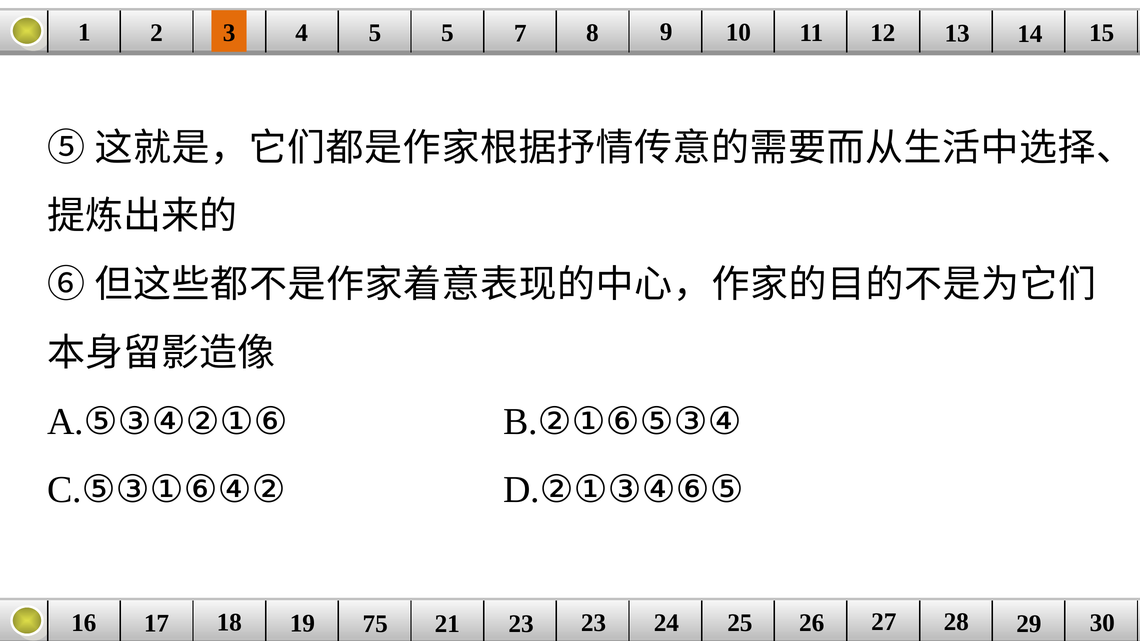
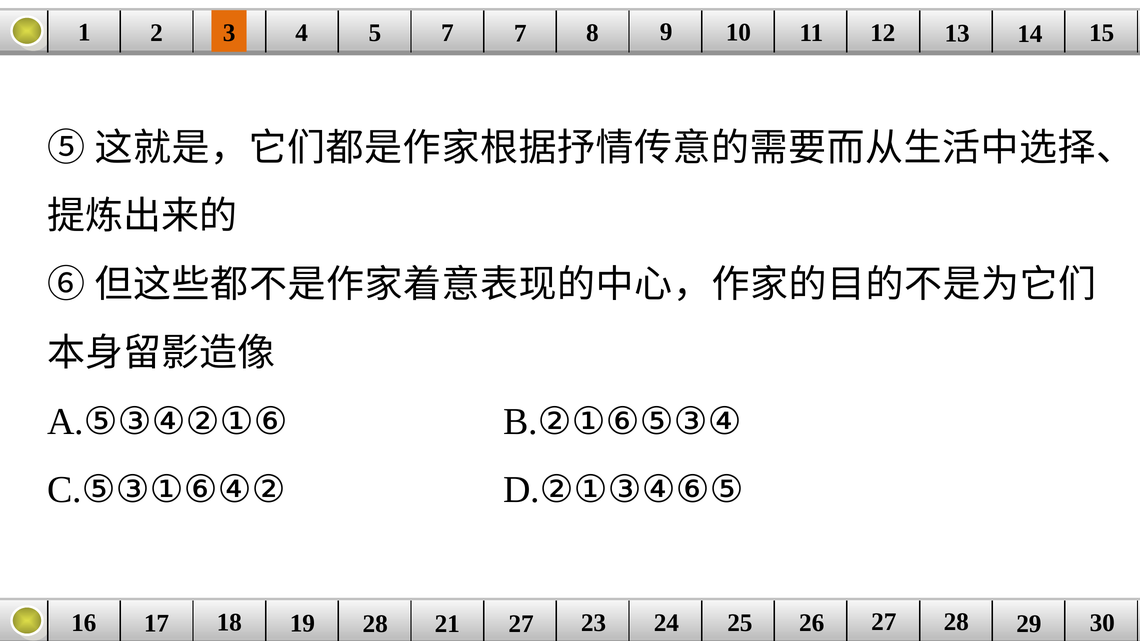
5 5: 5 -> 7
19 75: 75 -> 28
21 23: 23 -> 27
